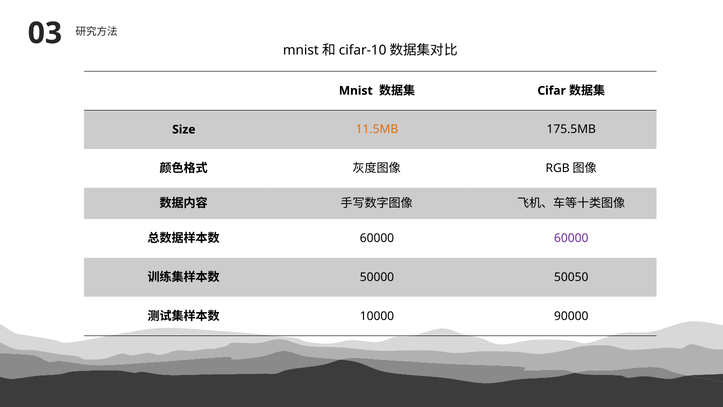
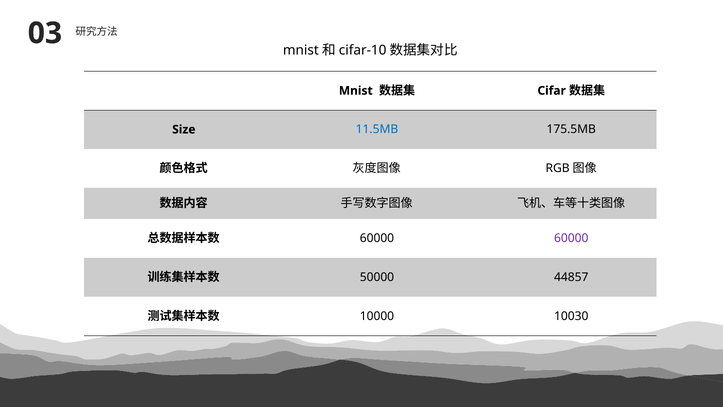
11.5MB colour: orange -> blue
50050: 50050 -> 44857
90000: 90000 -> 10030
